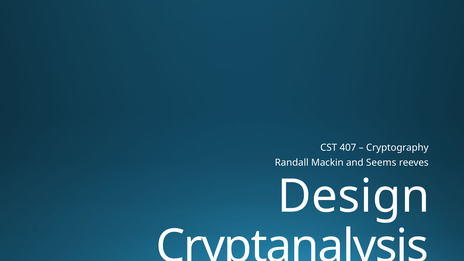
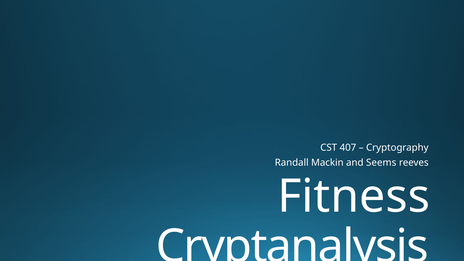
Design: Design -> Fitness
